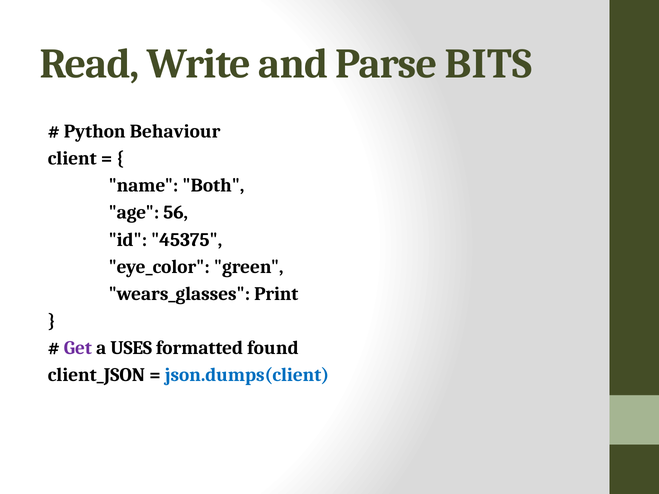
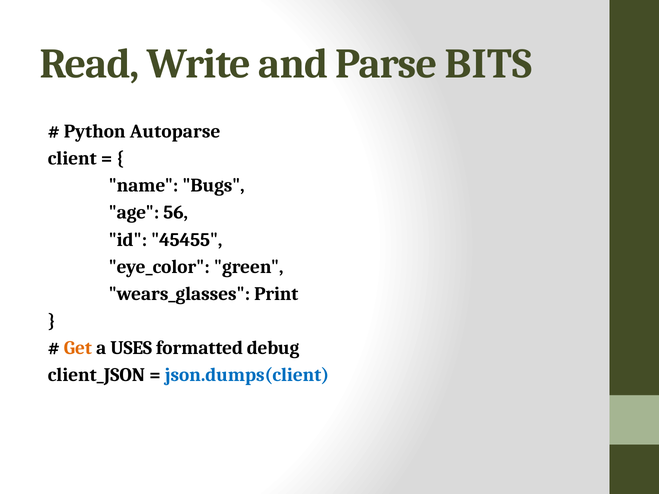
Behaviour: Behaviour -> Autoparse
Both: Both -> Bugs
45375: 45375 -> 45455
Get colour: purple -> orange
found: found -> debug
